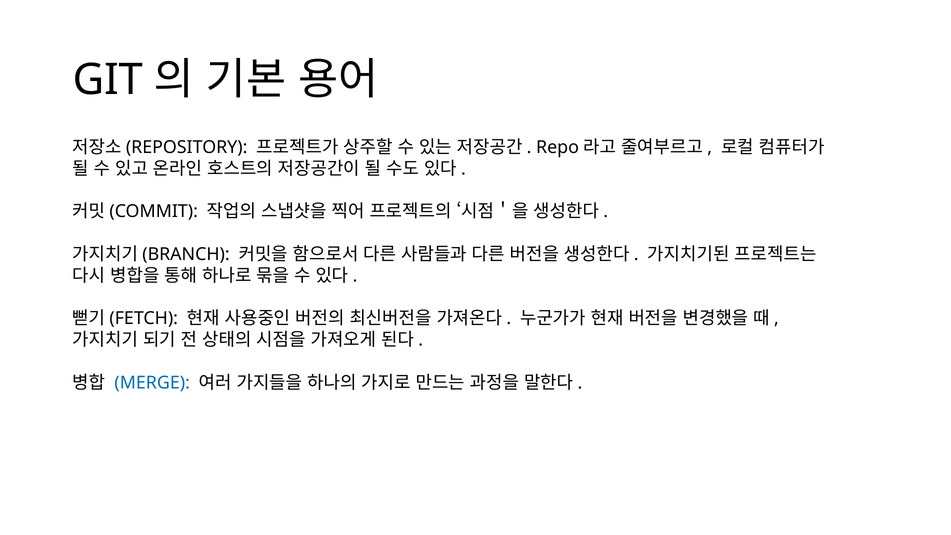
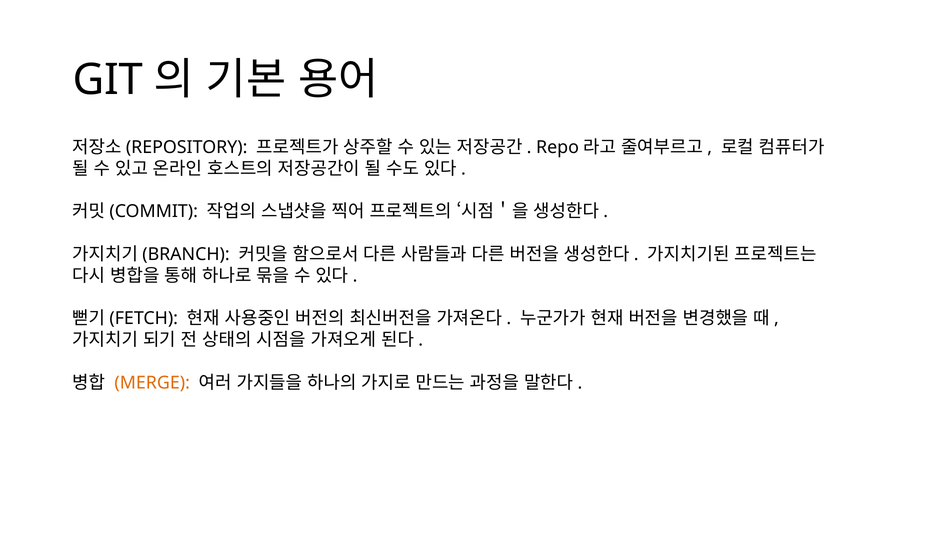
MERGE colour: blue -> orange
